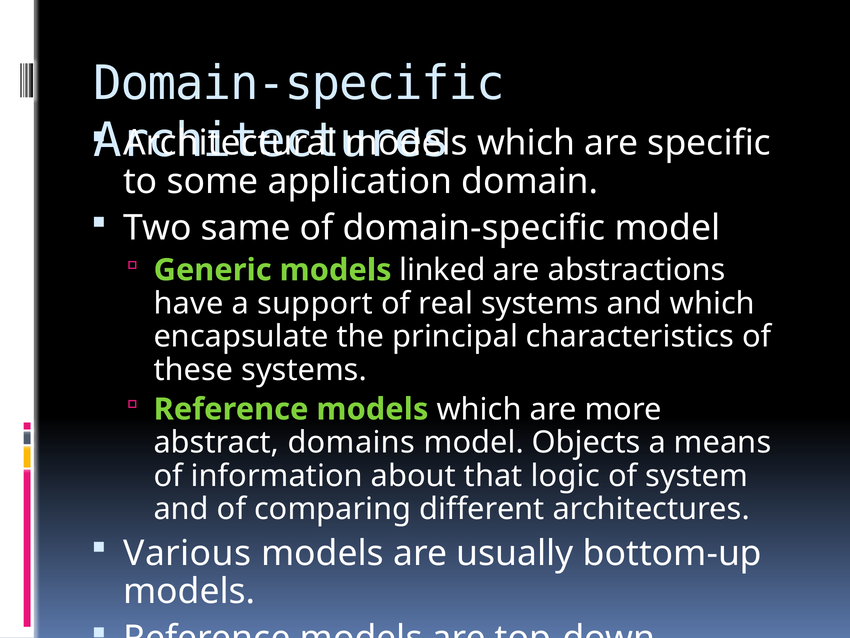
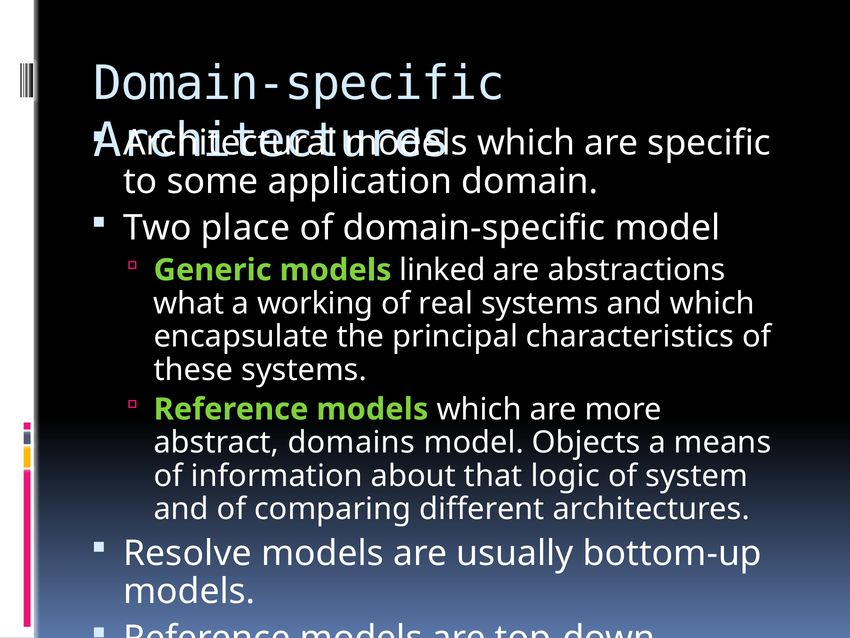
same: same -> place
have: have -> what
support: support -> working
Various: Various -> Resolve
